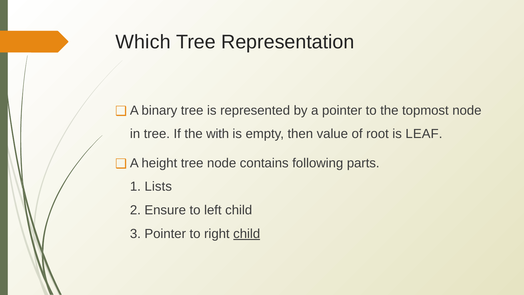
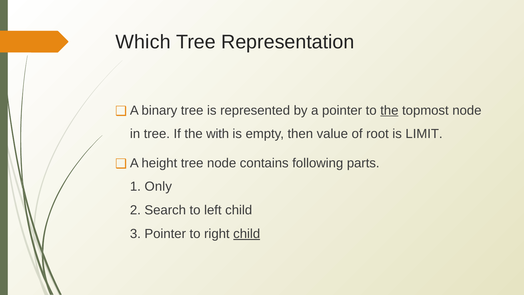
the at (389, 110) underline: none -> present
LEAF: LEAF -> LIMIT
Lists: Lists -> Only
Ensure: Ensure -> Search
